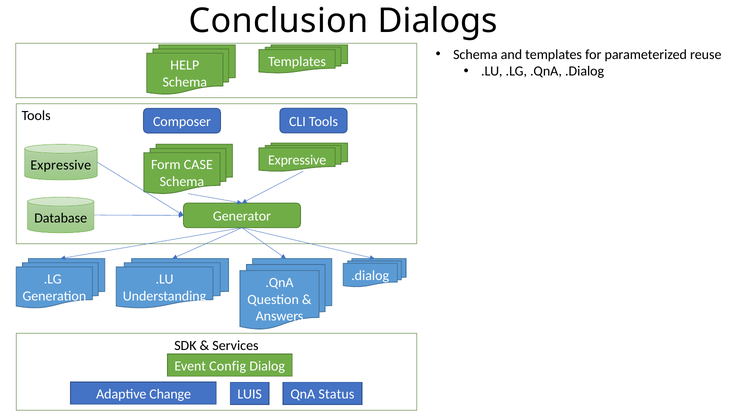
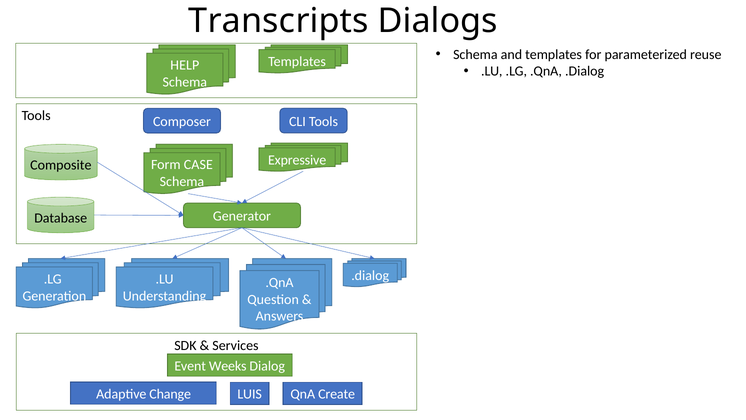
Conclusion: Conclusion -> Transcripts
Expressive at (61, 165): Expressive -> Composite
Event Config: Config -> Weeks
QnA Status: Status -> Create
